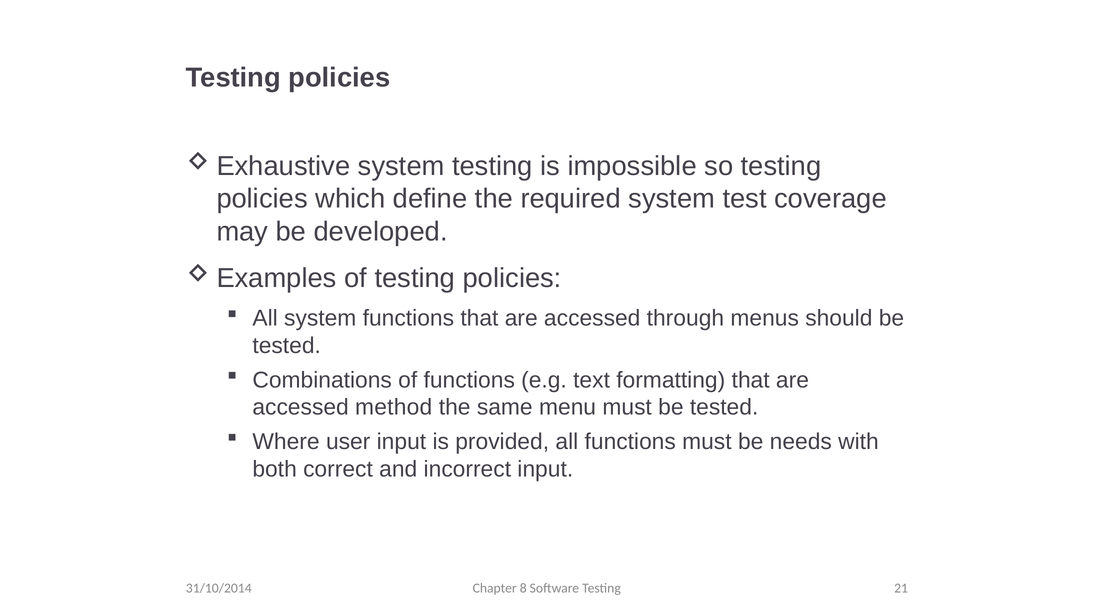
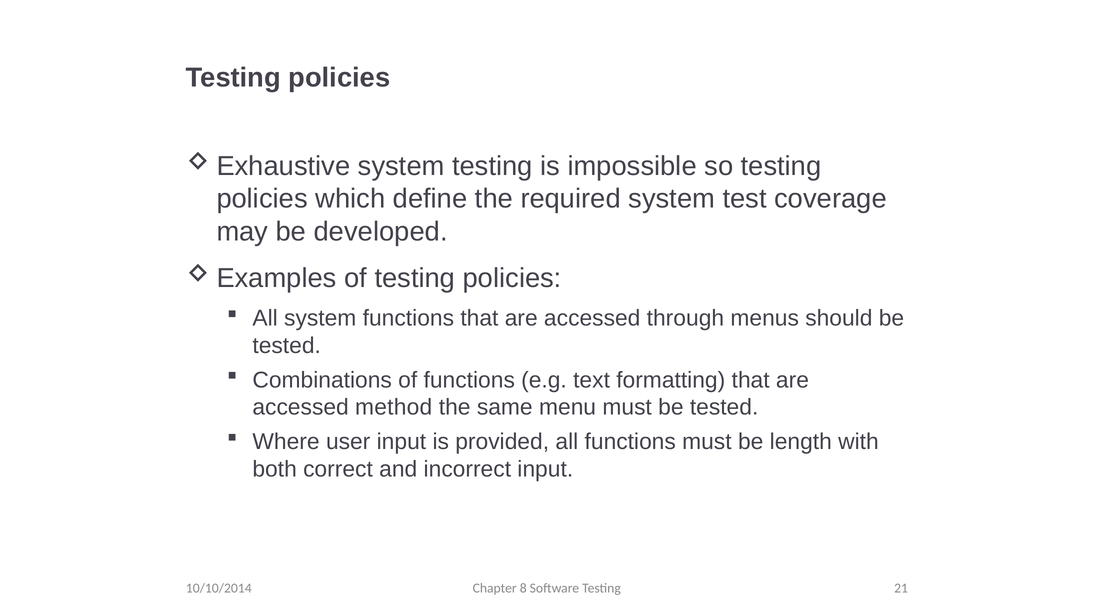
needs: needs -> length
31/10/2014: 31/10/2014 -> 10/10/2014
